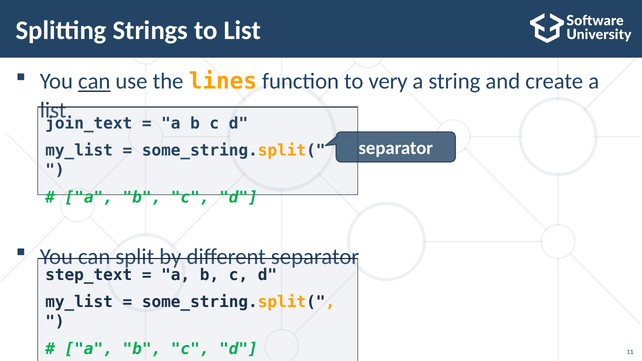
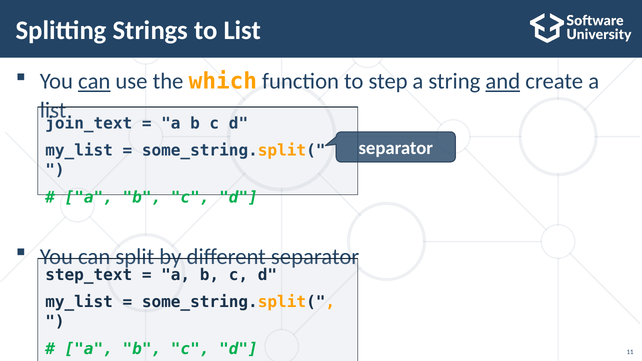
lines: lines -> which
very: very -> step
and underline: none -> present
